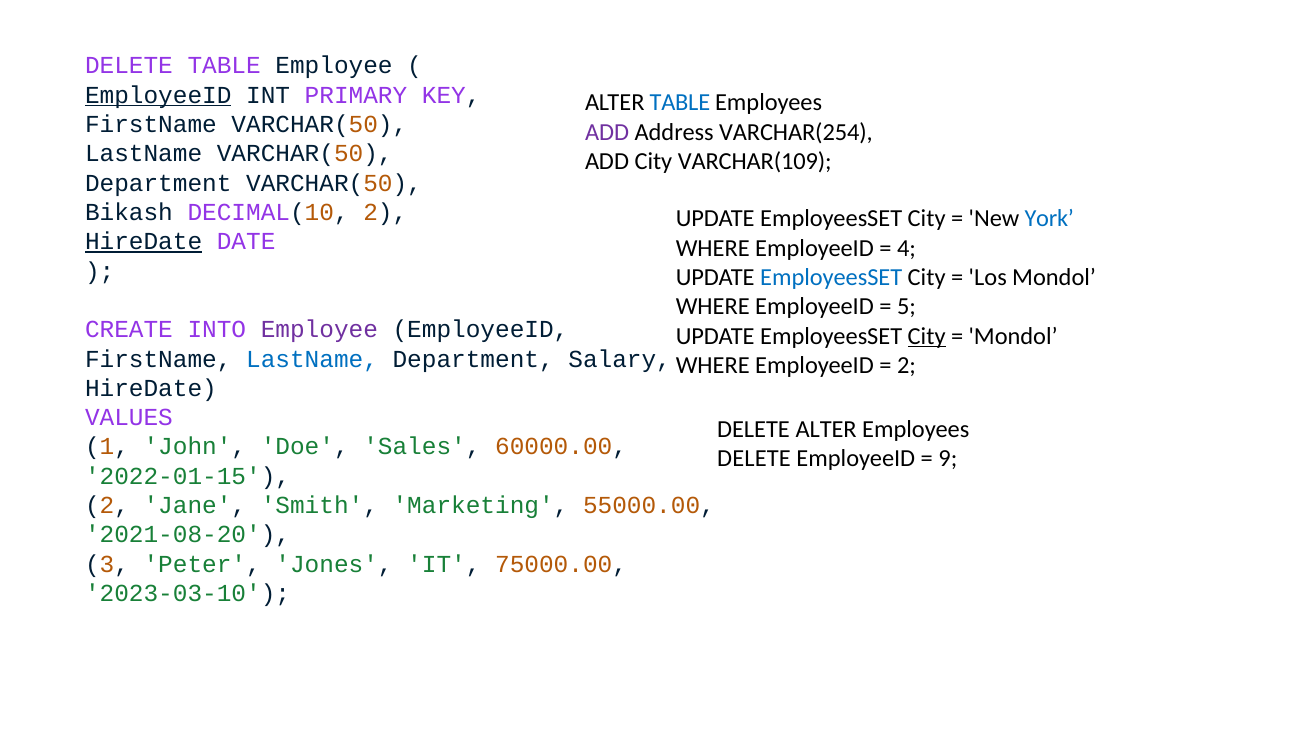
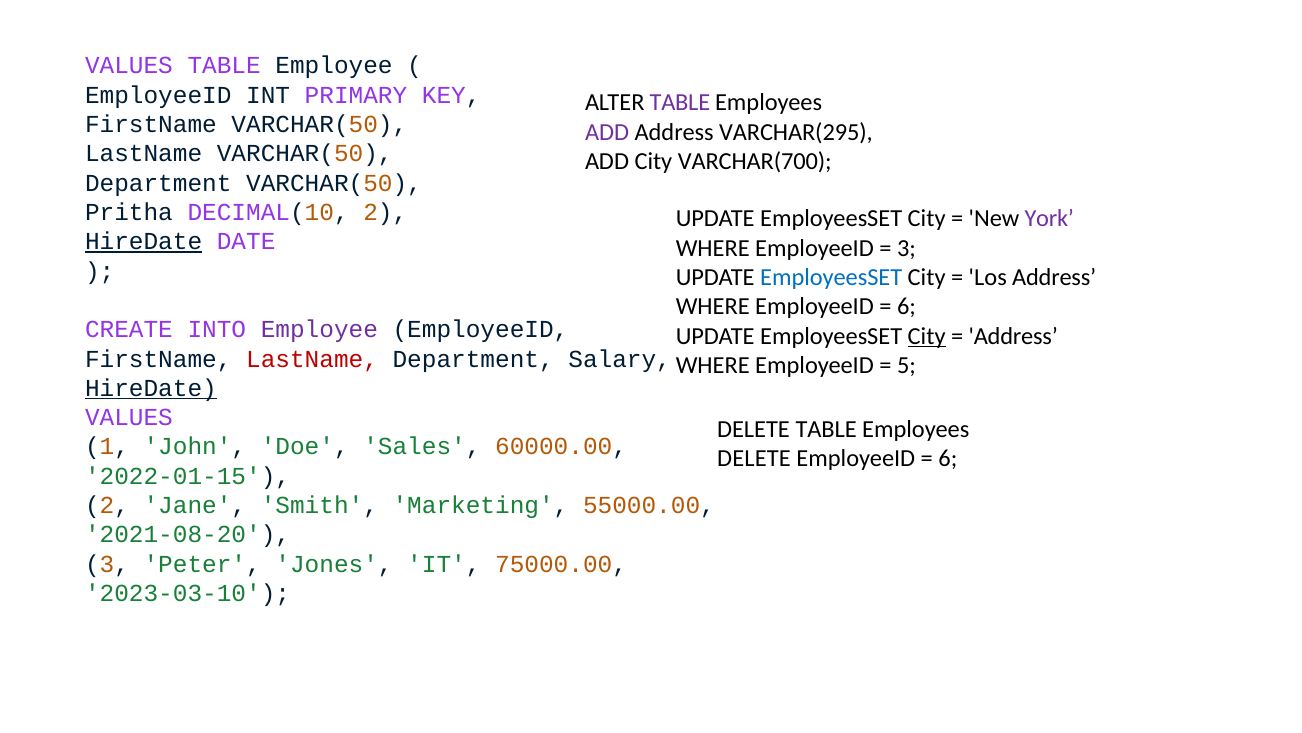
DELETE at (129, 66): DELETE -> VALUES
EmployeeID at (158, 95) underline: present -> none
TABLE at (680, 103) colour: blue -> purple
VARCHAR(254: VARCHAR(254 -> VARCHAR(295
VARCHAR(109: VARCHAR(109 -> VARCHAR(700
Bikash: Bikash -> Pritha
York colour: blue -> purple
4 at (907, 248): 4 -> 3
Los Mondol: Mondol -> Address
5 at (907, 306): 5 -> 6
Mondol at (1013, 336): Mondol -> Address
LastName at (312, 359) colour: blue -> red
2 at (907, 365): 2 -> 5
HireDate at (151, 388) underline: none -> present
DELETE ALTER: ALTER -> TABLE
9 at (948, 459): 9 -> 6
